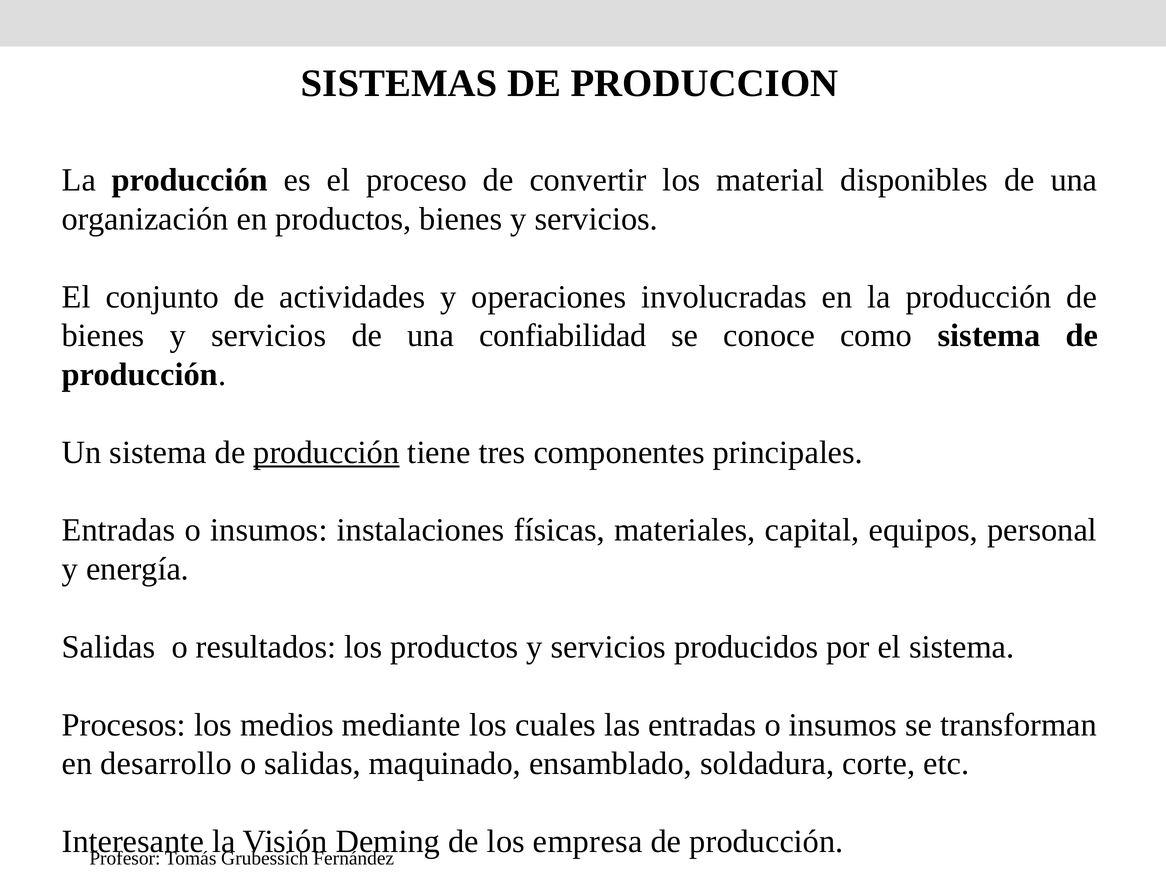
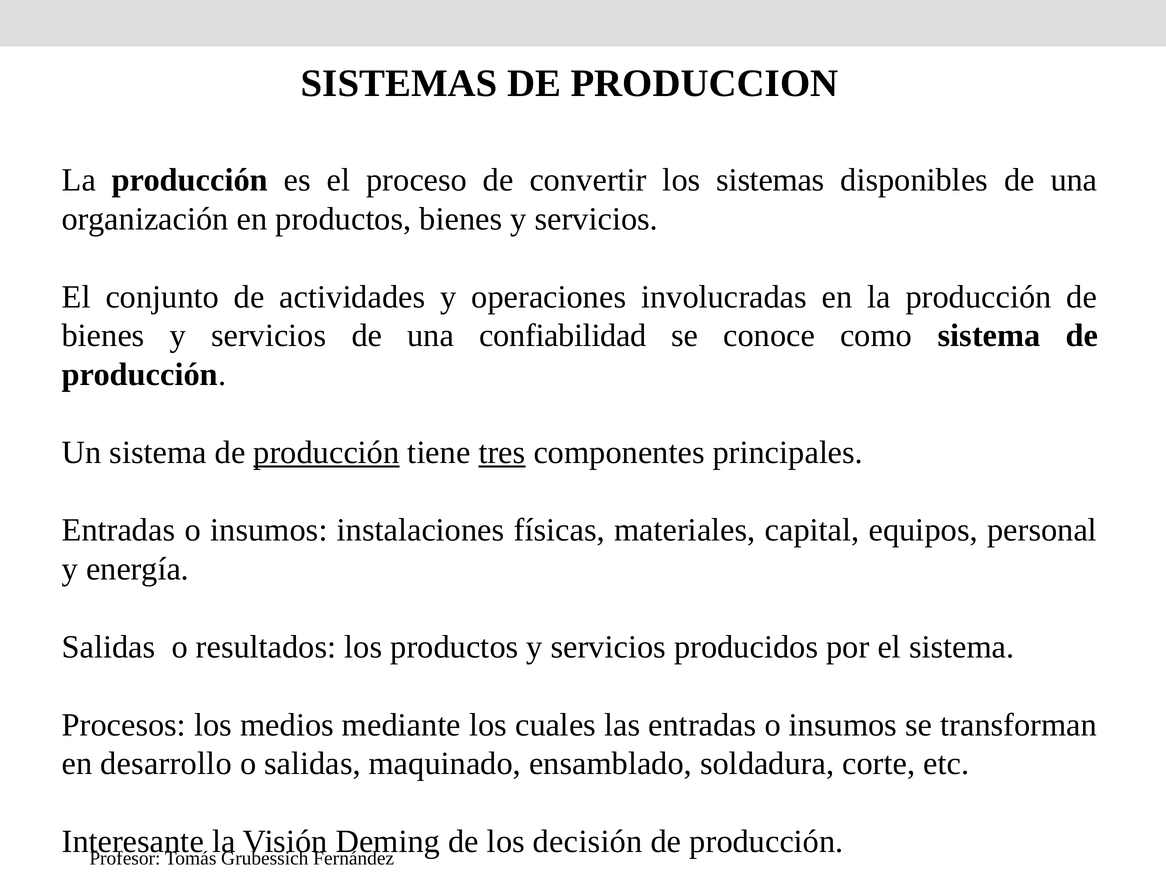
los material: material -> sistemas
tres underline: none -> present
empresa: empresa -> decisión
